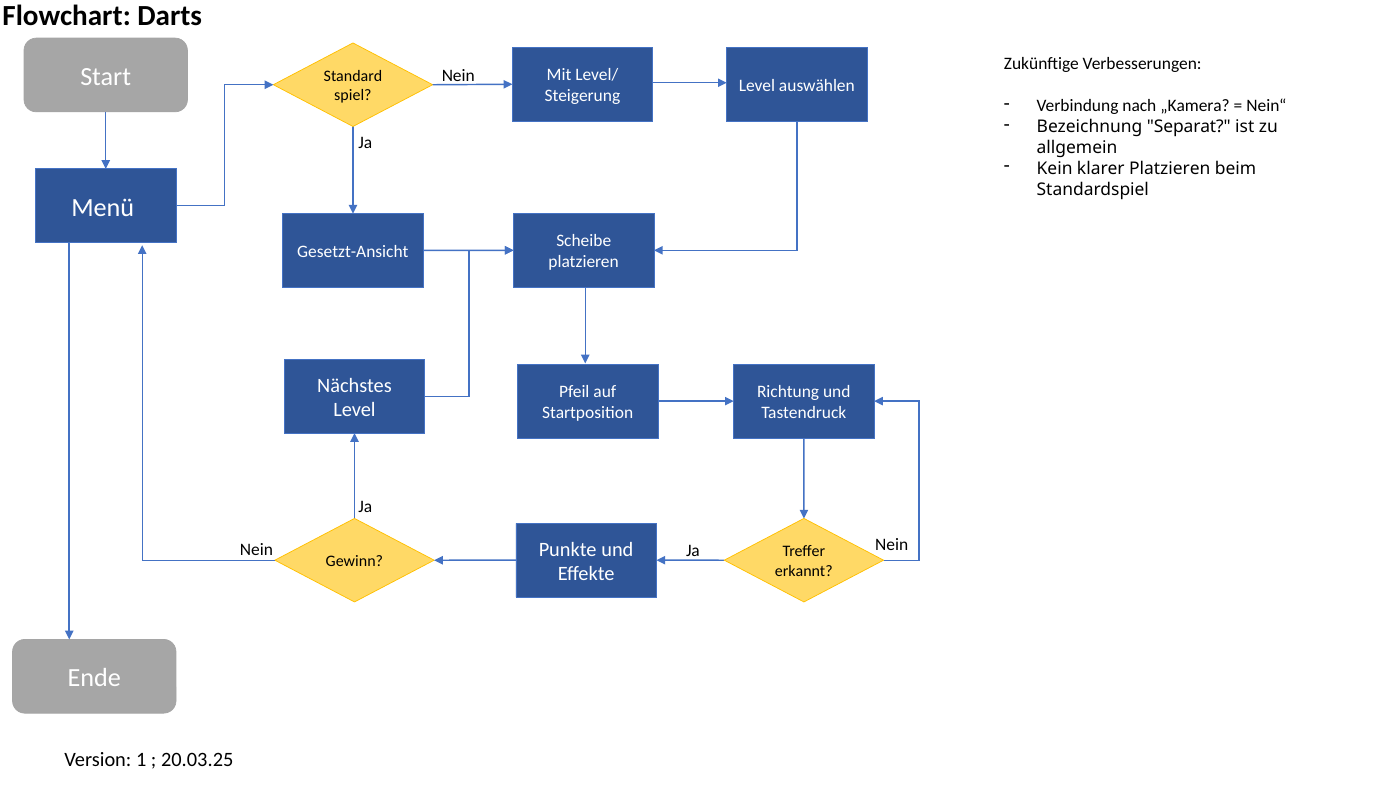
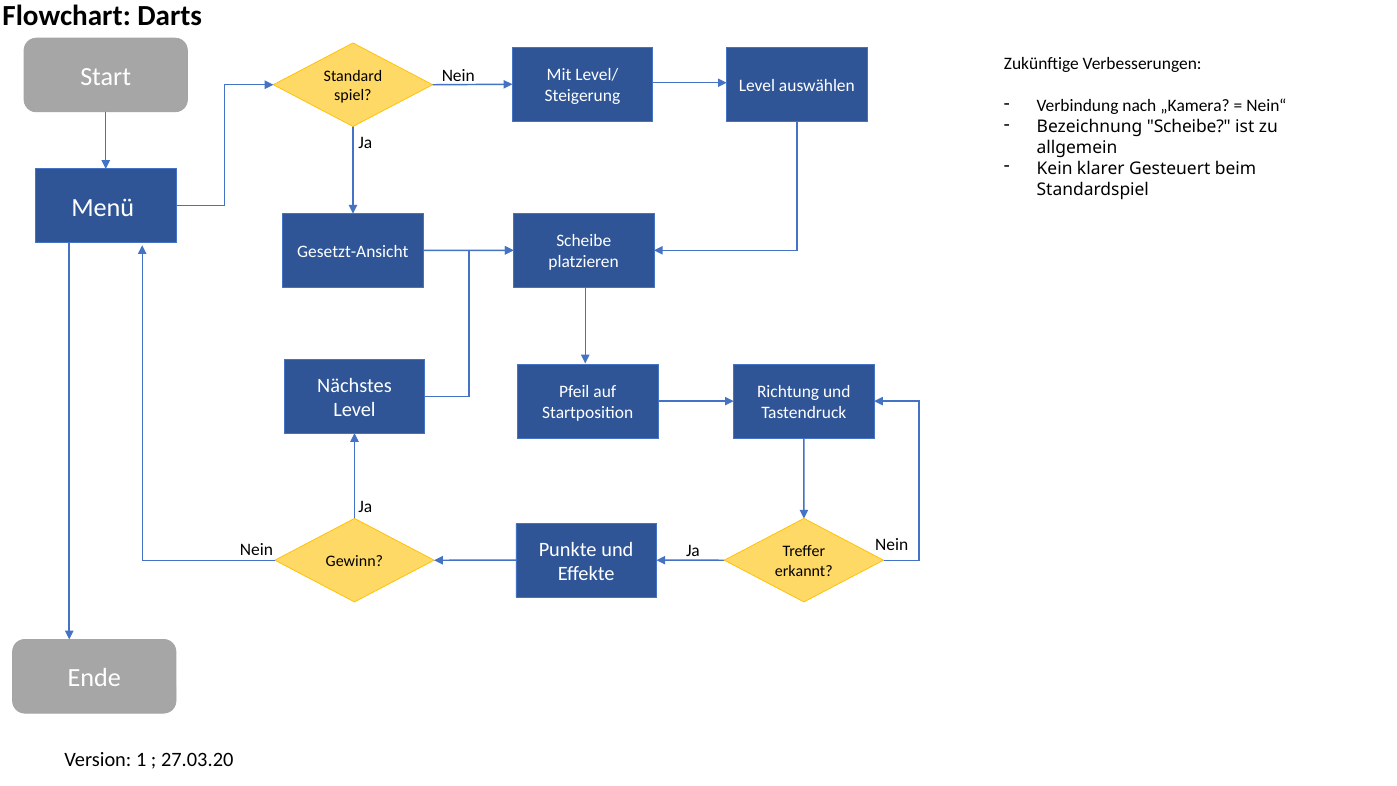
Bezeichnung Separat: Separat -> Scheibe
klarer Platzieren: Platzieren -> Gesteuert
20.03.25: 20.03.25 -> 27.03.20
